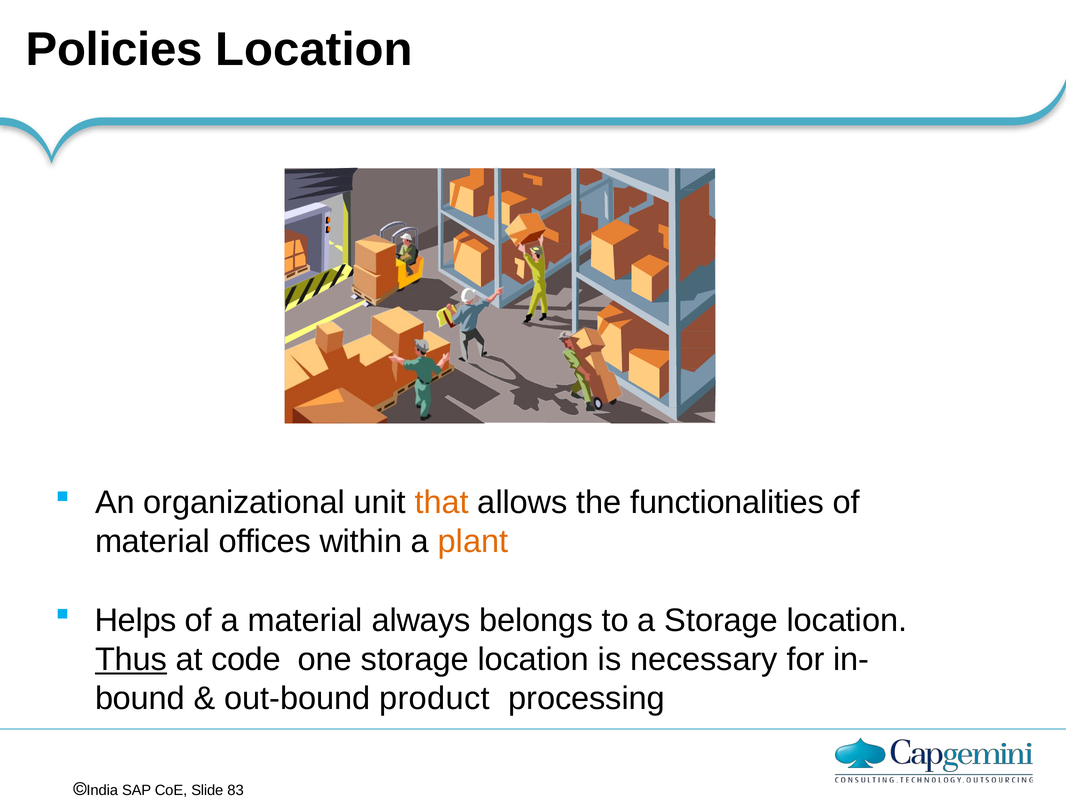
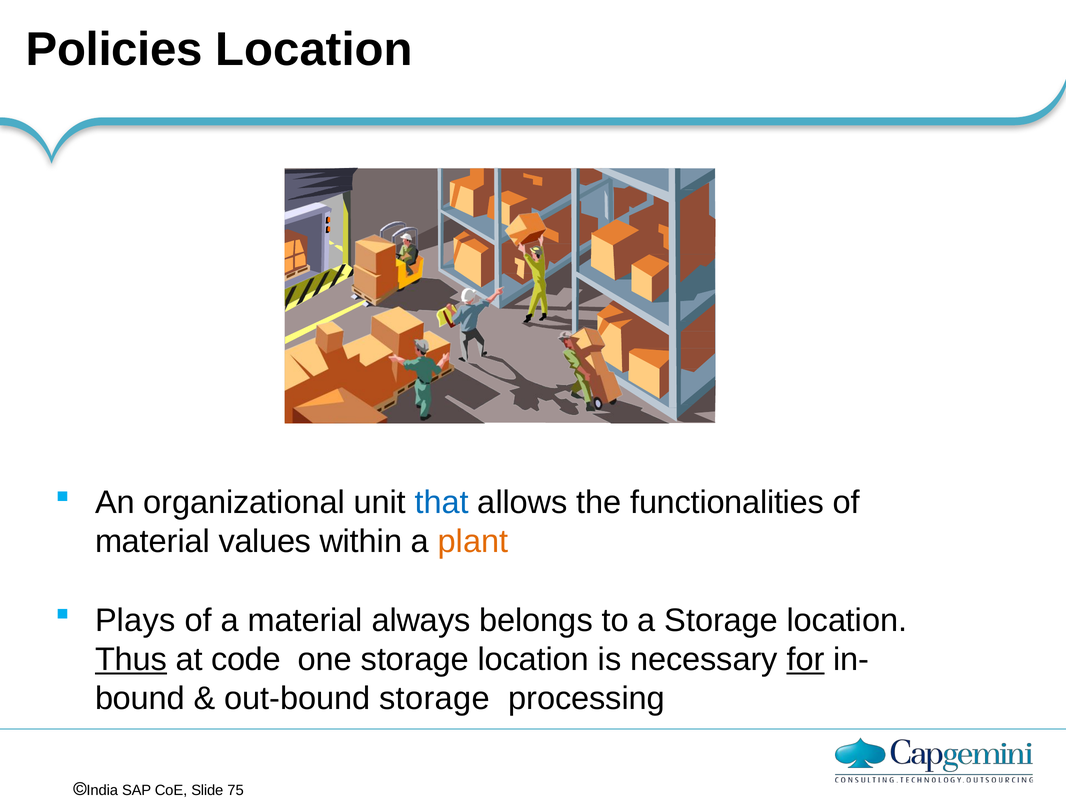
that colour: orange -> blue
offices: offices -> values
Helps: Helps -> Plays
for underline: none -> present
out-bound product: product -> storage
83: 83 -> 75
